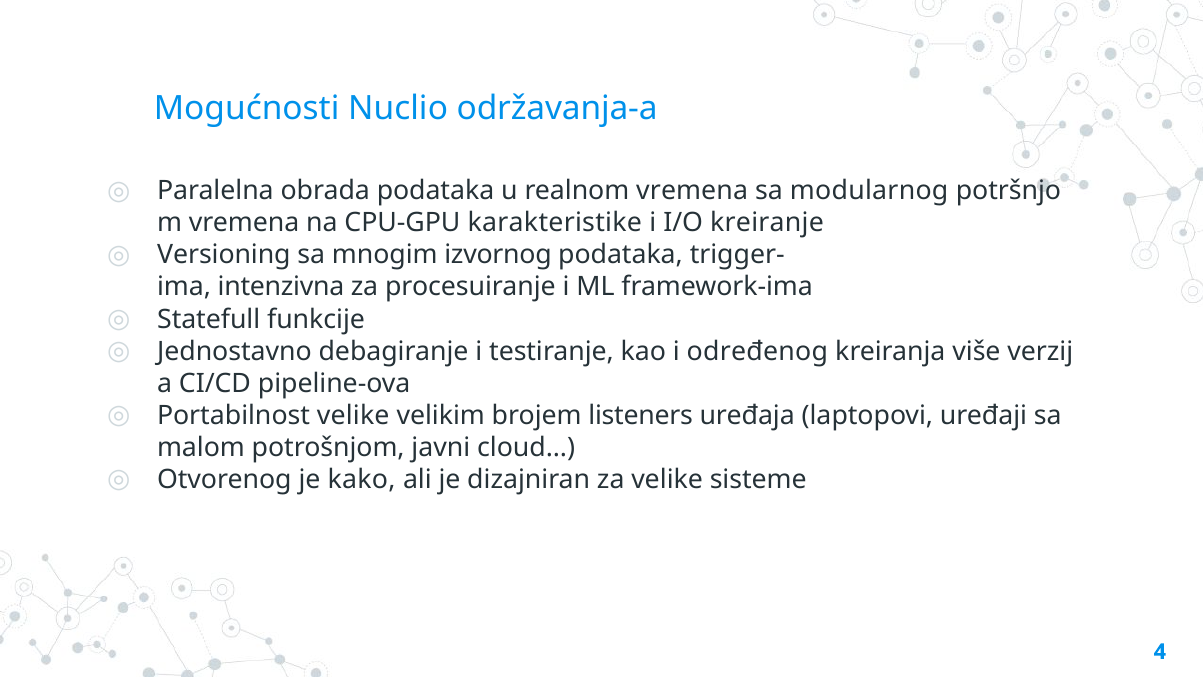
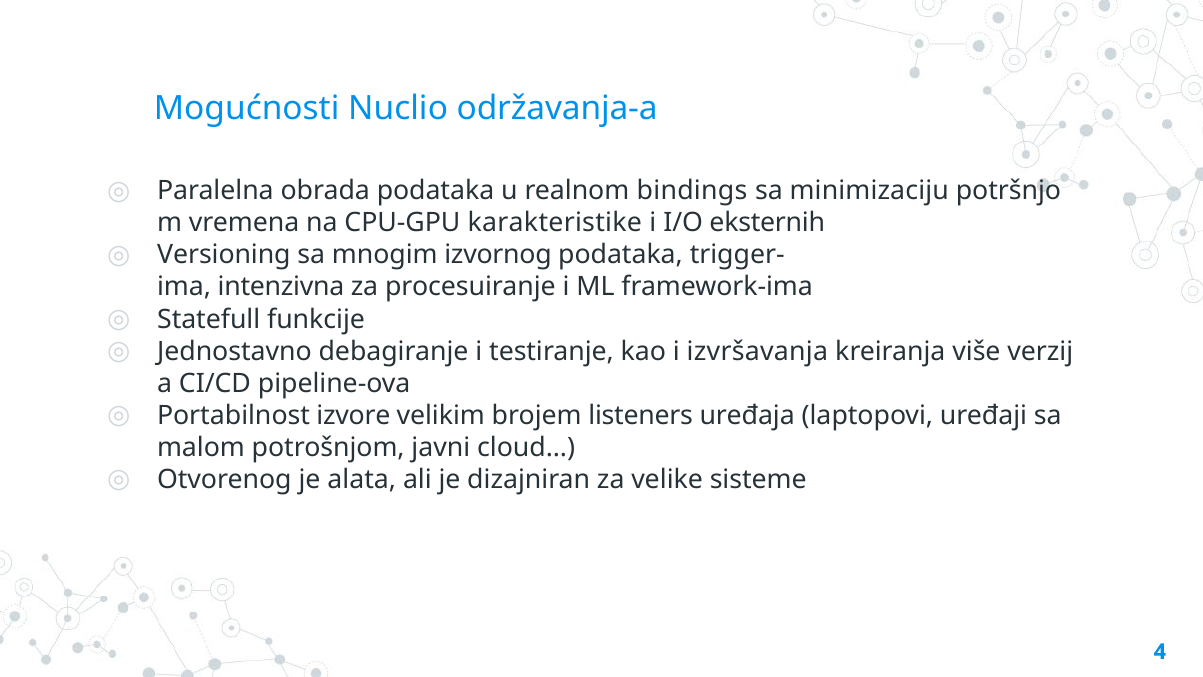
realnom vremena: vremena -> bindings
modularnog: modularnog -> minimizaciju
kreiranje: kreiranje -> eksternih
određenog: određenog -> izvršavanja
Portabilnost velike: velike -> izvore
kako: kako -> alata
